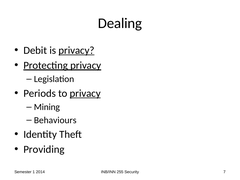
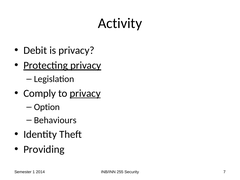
Dealing: Dealing -> Activity
privacy at (76, 50) underline: present -> none
Periods: Periods -> Comply
Mining: Mining -> Option
